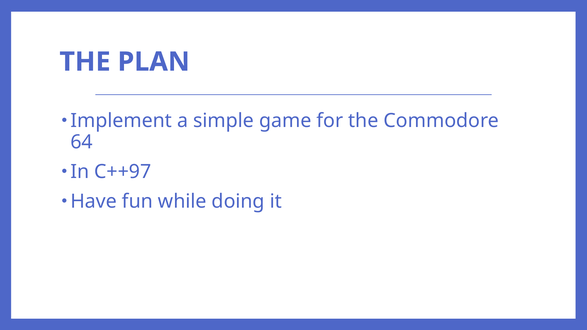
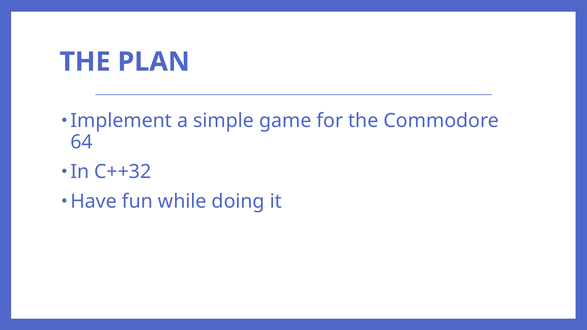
C++97: C++97 -> C++32
